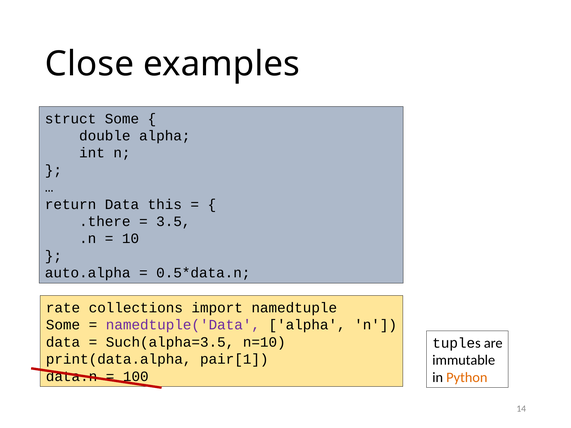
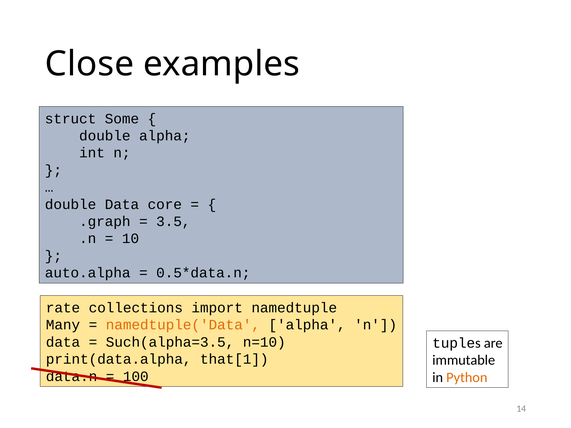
return at (71, 204): return -> double
this: this -> core
.there: .there -> .graph
Some at (63, 325): Some -> Many
namedtuple('Data colour: purple -> orange
pair[1: pair[1 -> that[1
